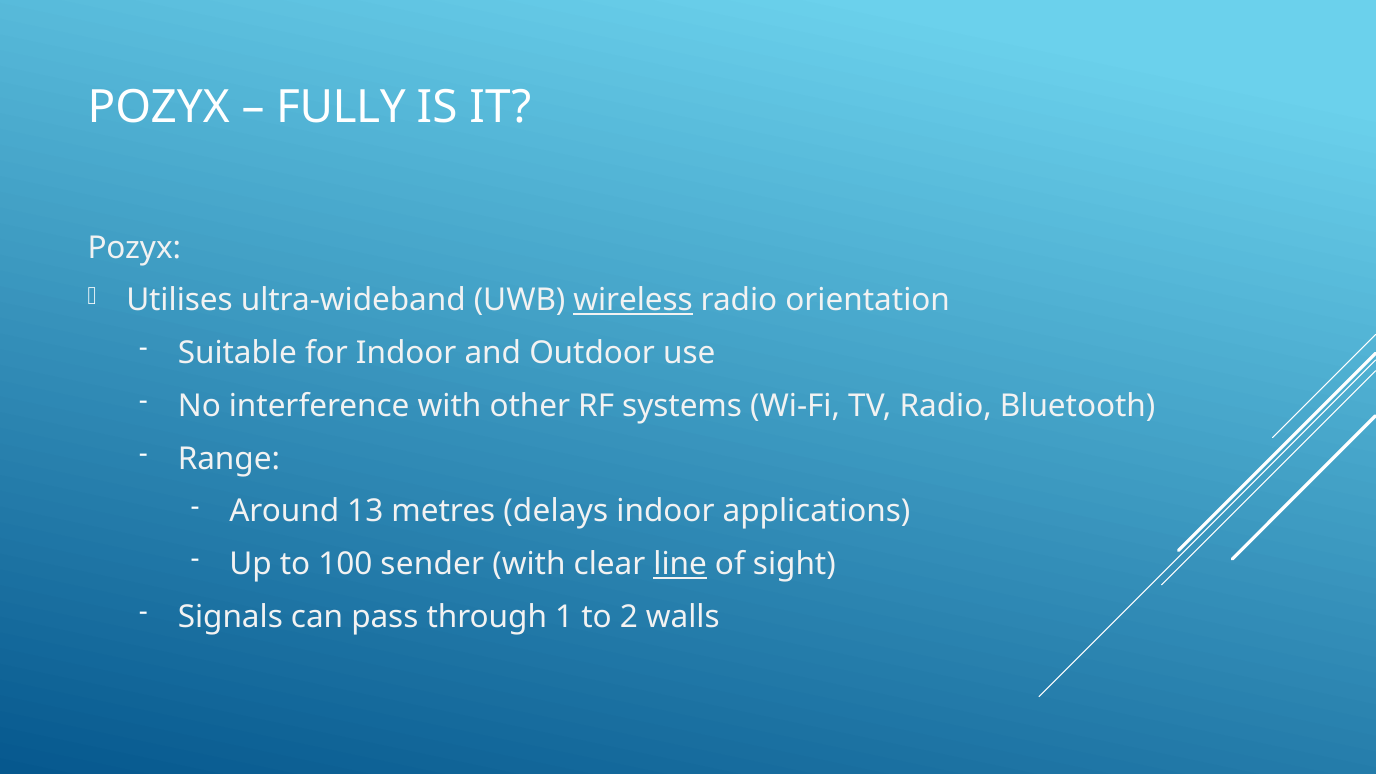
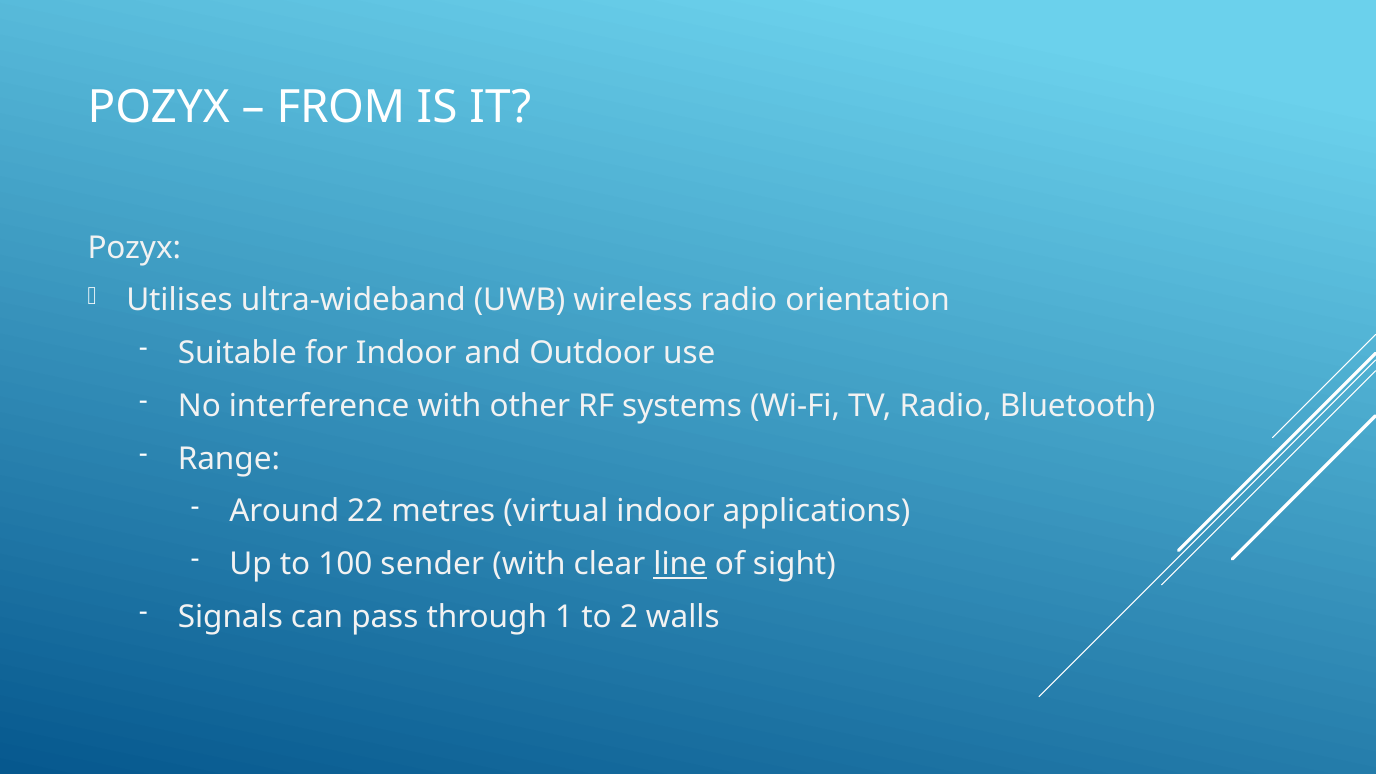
FULLY: FULLY -> FROM
wireless underline: present -> none
13: 13 -> 22
delays: delays -> virtual
